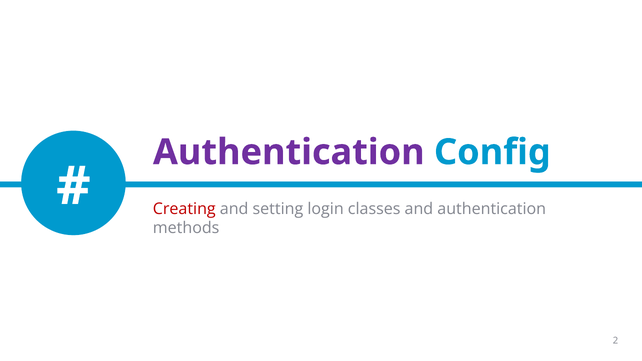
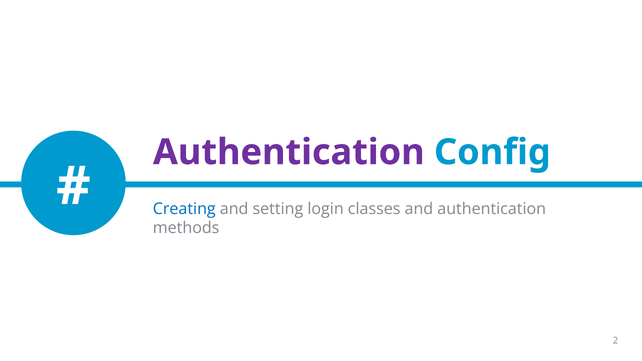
Creating colour: red -> blue
